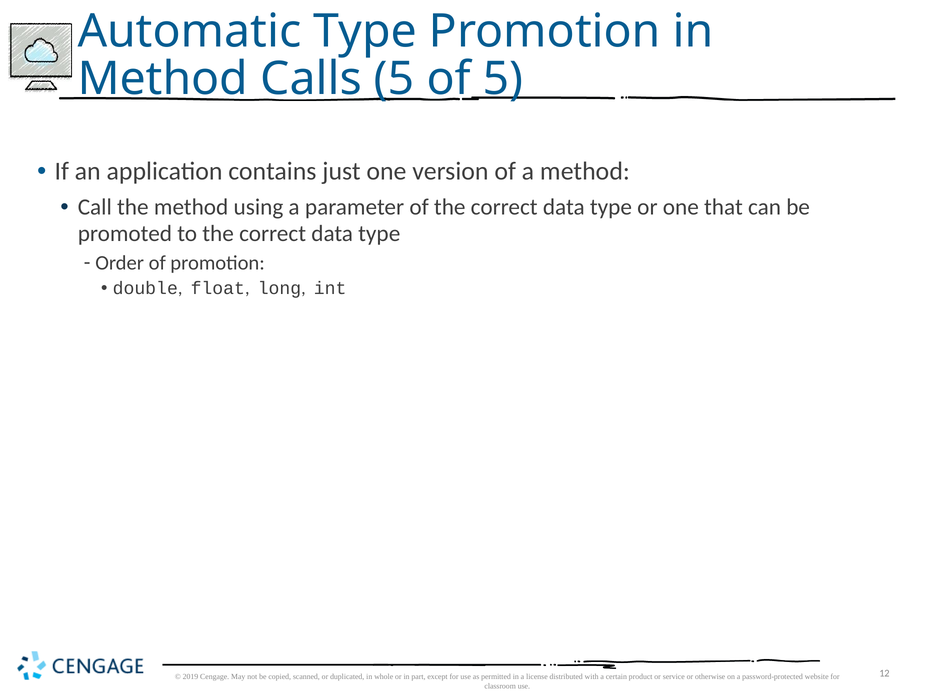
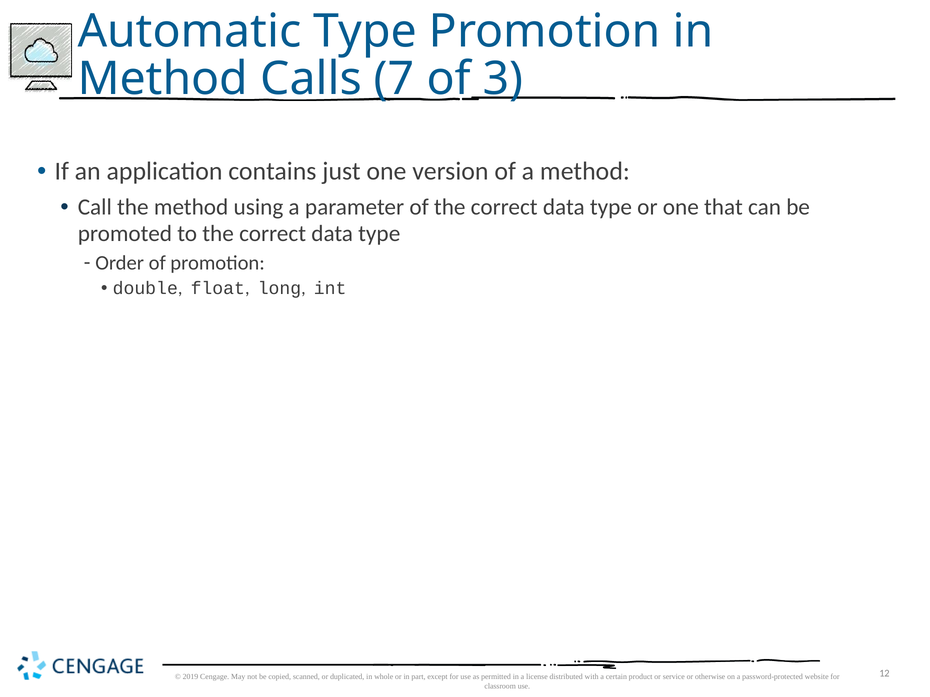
Calls 5: 5 -> 7
of 5: 5 -> 3
